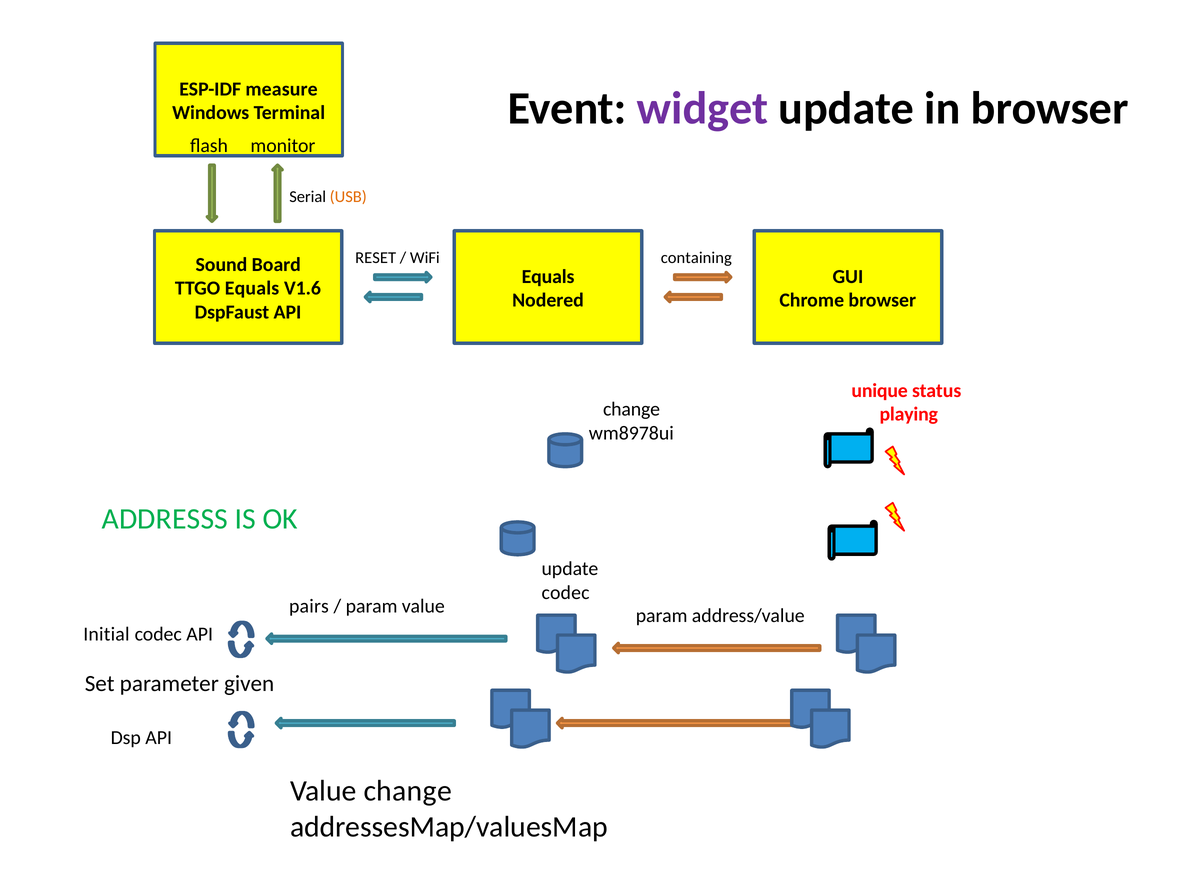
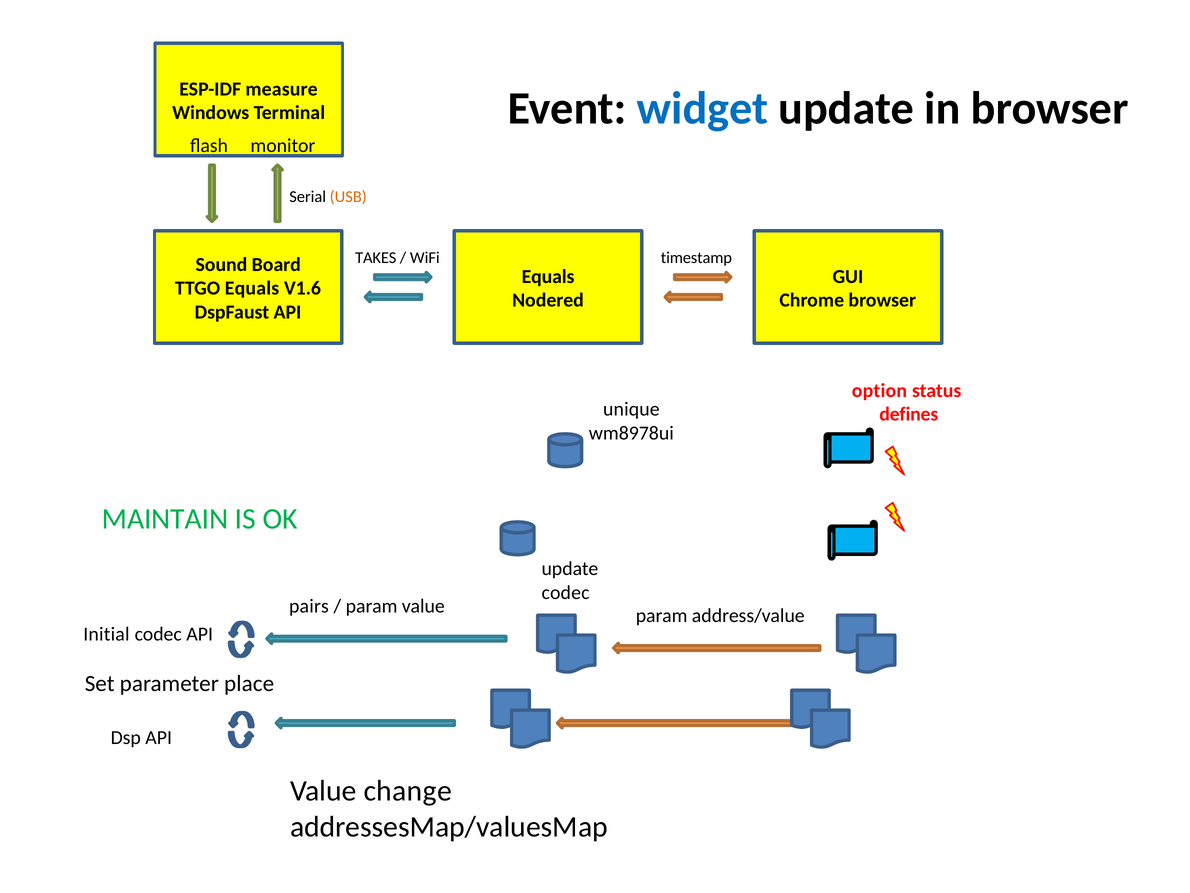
widget colour: purple -> blue
RESET: RESET -> TAKES
containing: containing -> timestamp
unique: unique -> option
change at (632, 409): change -> unique
playing: playing -> defines
ADDRESSS: ADDRESSS -> MAINTAIN
given: given -> place
